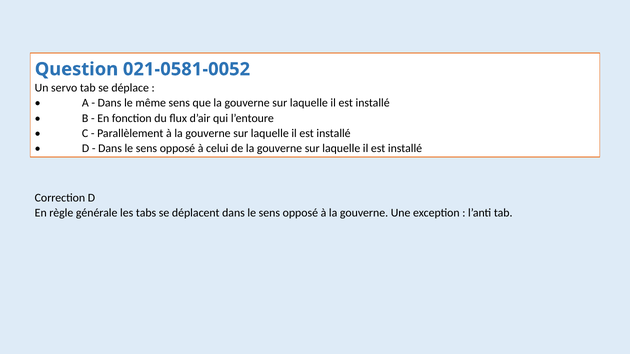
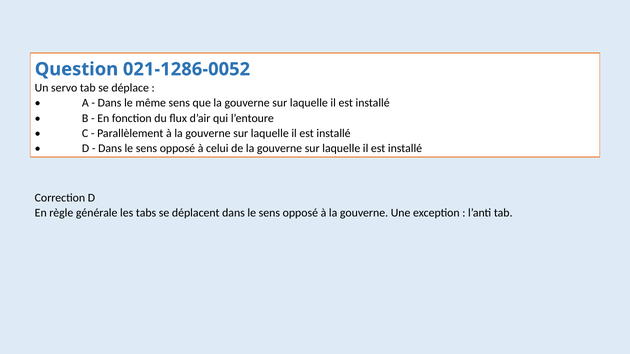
021-0581-0052: 021-0581-0052 -> 021-1286-0052
